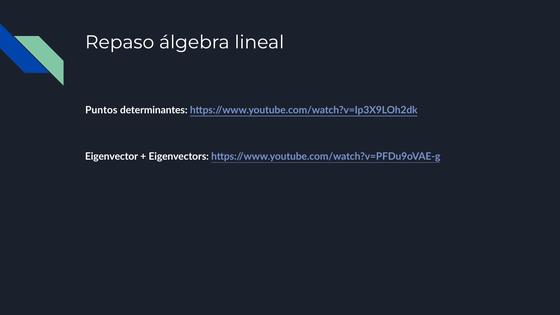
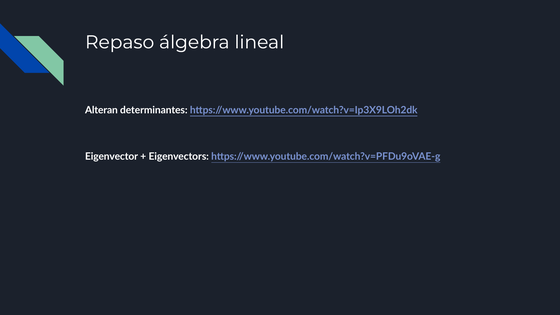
Puntos: Puntos -> Alteran
